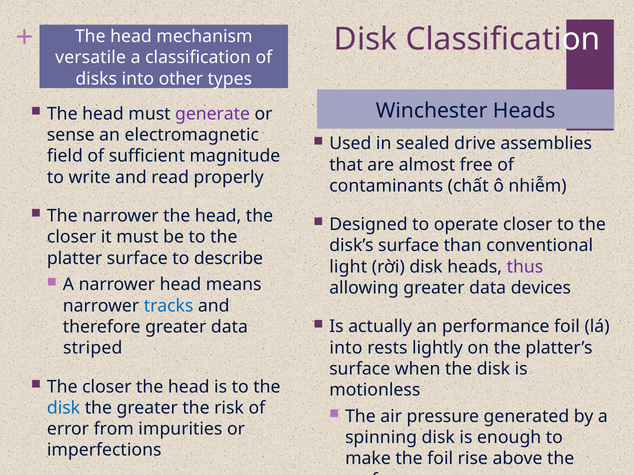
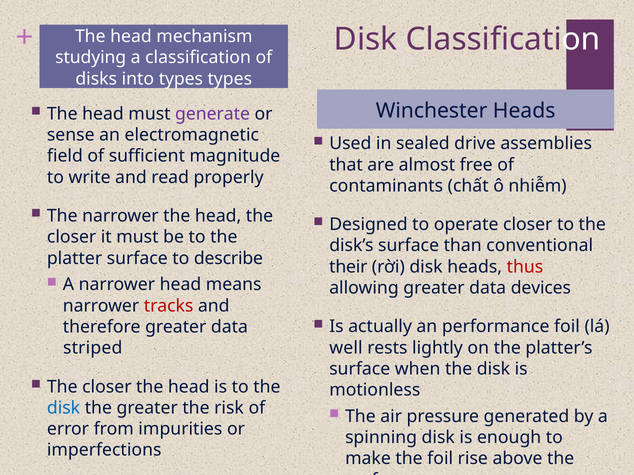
versatile: versatile -> studying
into other: other -> types
light: light -> their
thus colour: purple -> red
tracks colour: blue -> red
into at (346, 348): into -> well
